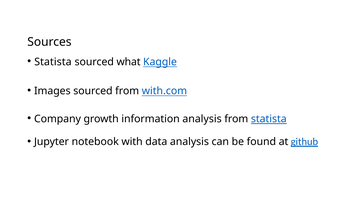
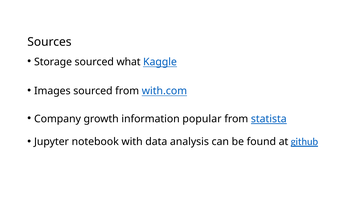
Statista at (53, 62): Statista -> Storage
information analysis: analysis -> popular
